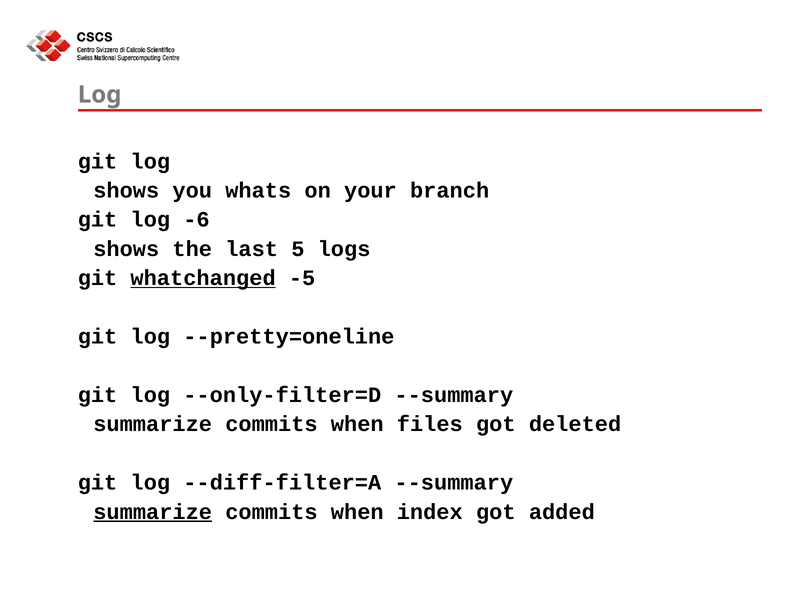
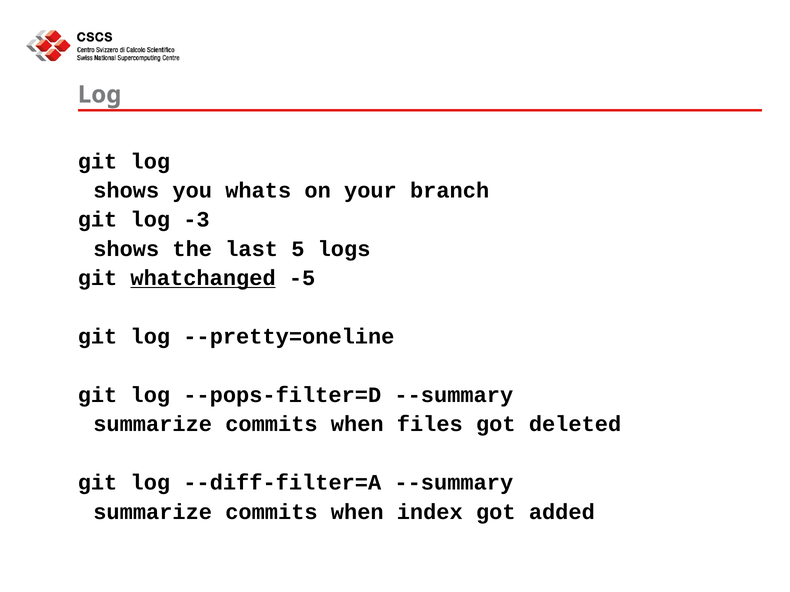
-6: -6 -> -3
--only-filter=D: --only-filter=D -> --pops-filter=D
summarize at (153, 512) underline: present -> none
